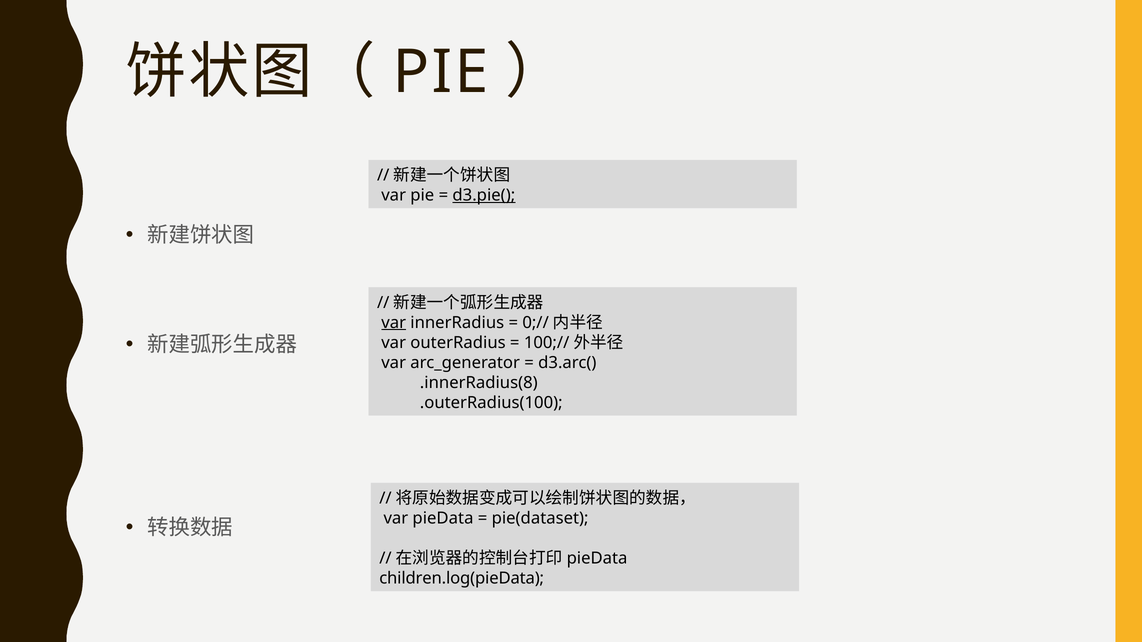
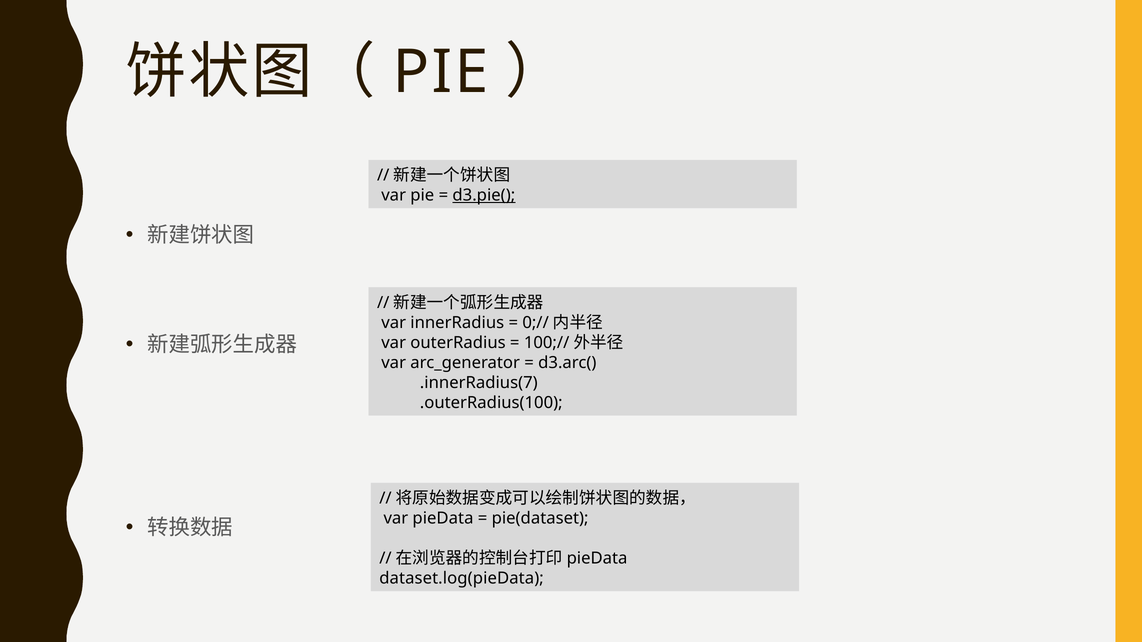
var at (394, 323) underline: present -> none
.innerRadius(8: .innerRadius(8 -> .innerRadius(7
children.log(pieData: children.log(pieData -> dataset.log(pieData
